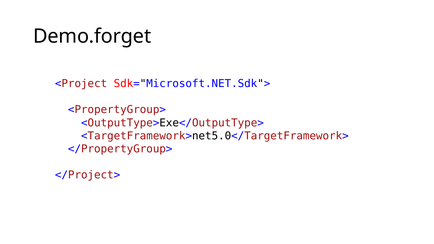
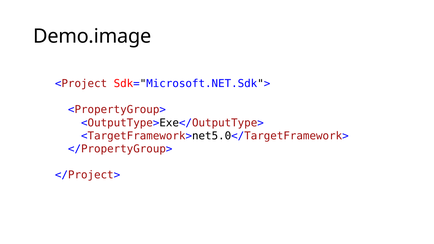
Demo.forget: Demo.forget -> Demo.image
